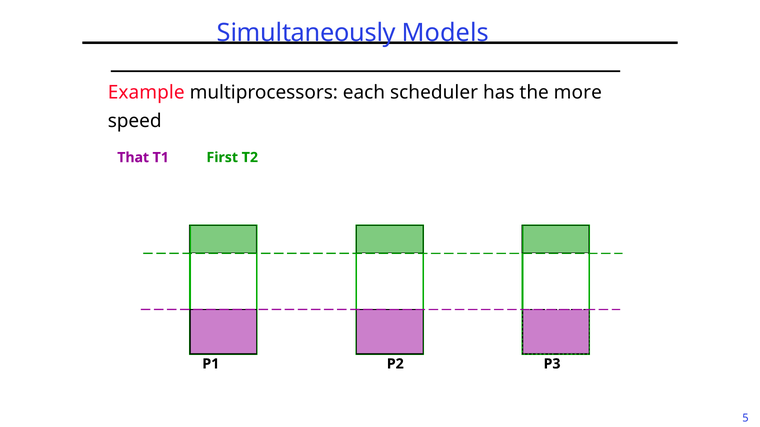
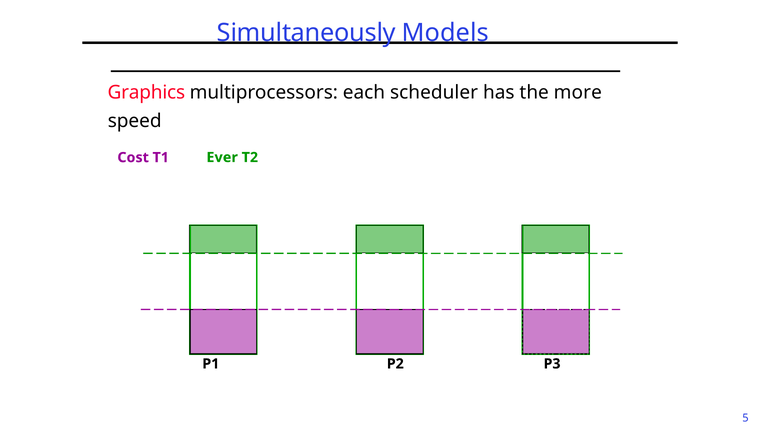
Example: Example -> Graphics
That: That -> Cost
First: First -> Ever
